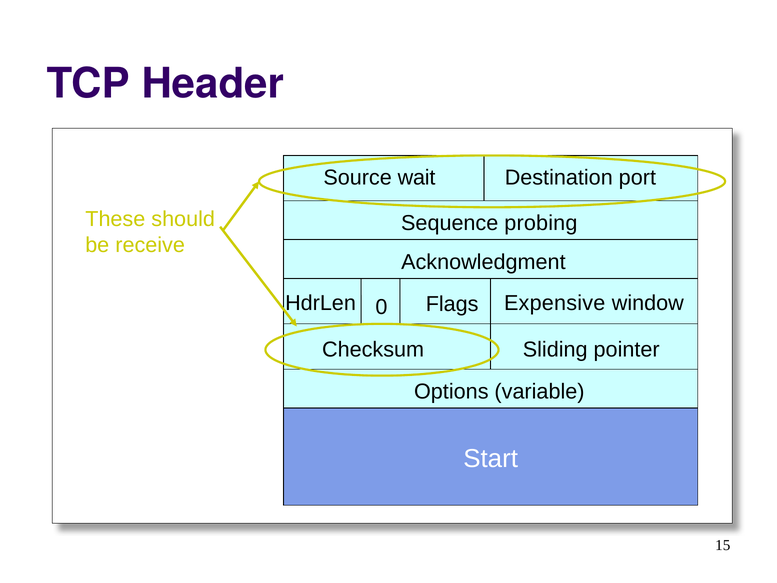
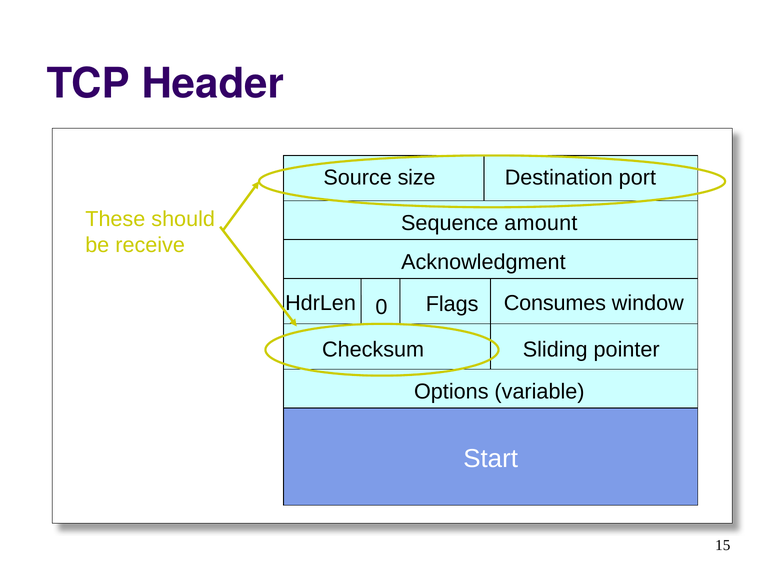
wait: wait -> size
probing: probing -> amount
Expensive: Expensive -> Consumes
